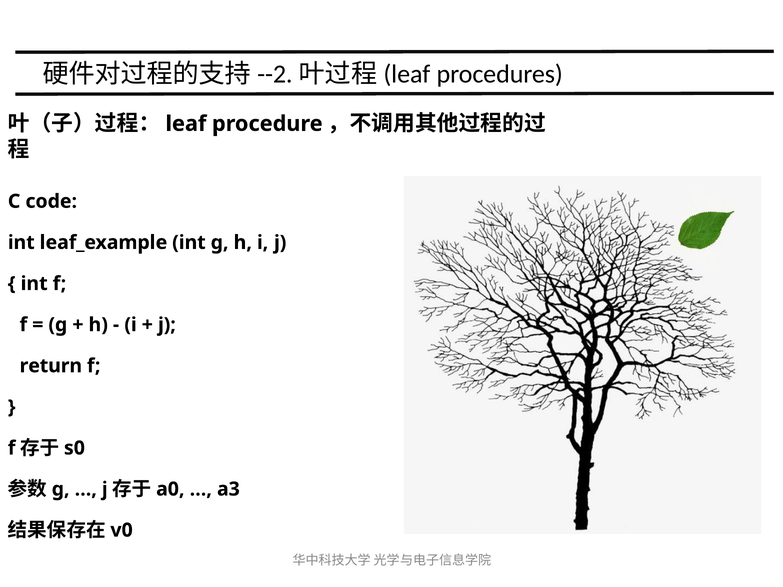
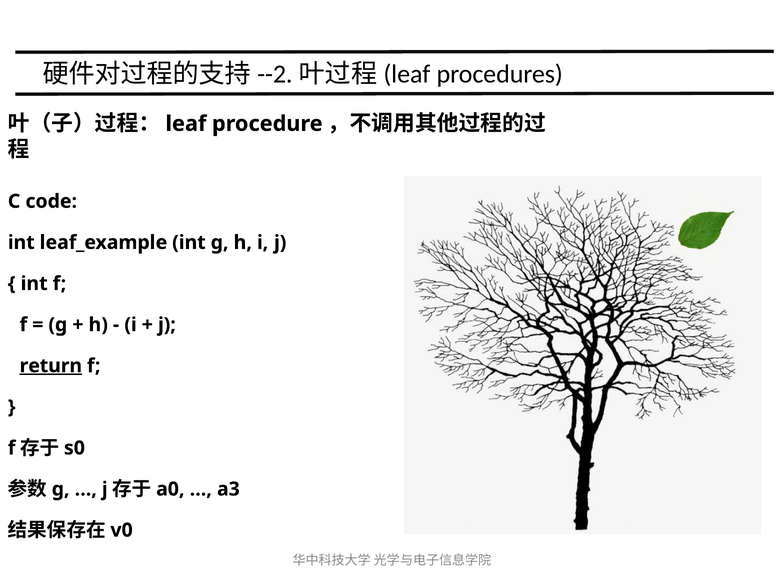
return underline: none -> present
